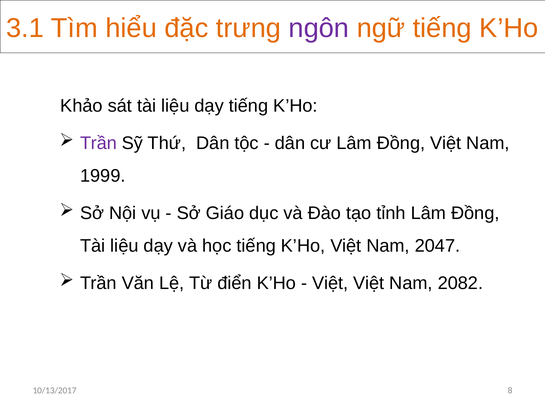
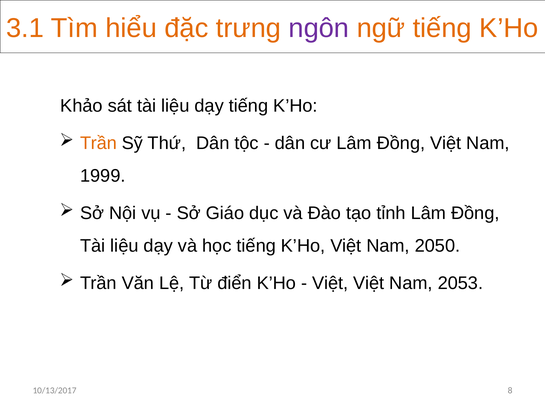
Trần at (98, 143) colour: purple -> orange
2047: 2047 -> 2050
2082: 2082 -> 2053
